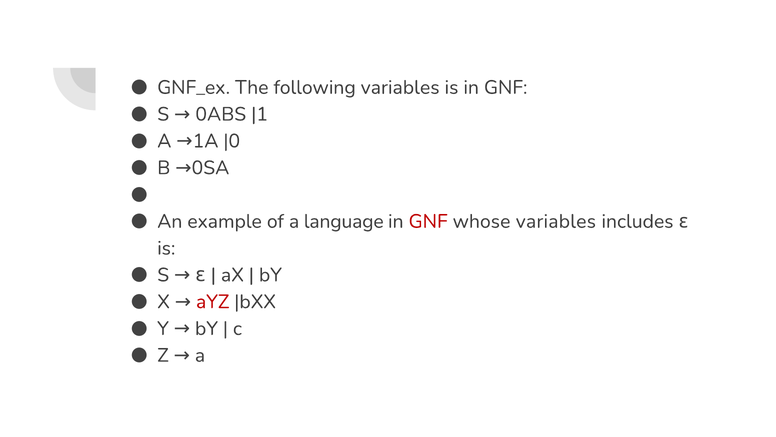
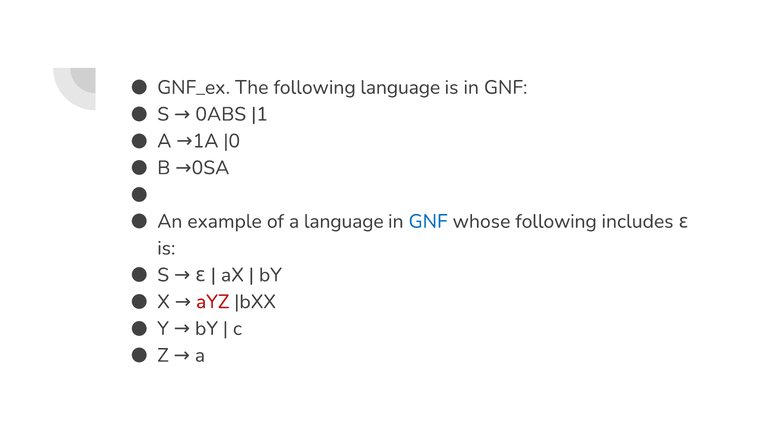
following variables: variables -> language
GNF at (428, 221) colour: red -> blue
whose variables: variables -> following
